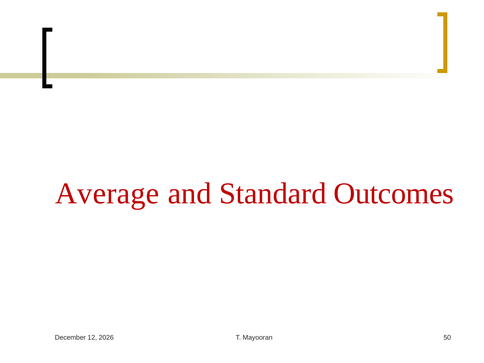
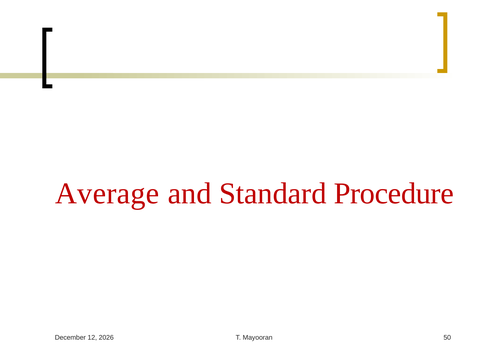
Outcomes: Outcomes -> Procedure
